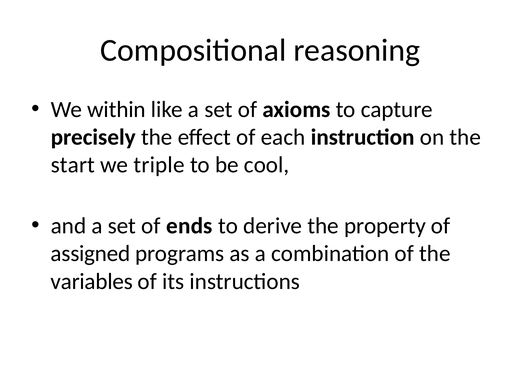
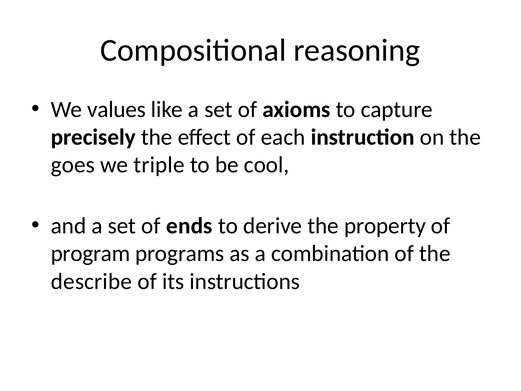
within: within -> values
start: start -> goes
assigned: assigned -> program
variables: variables -> describe
